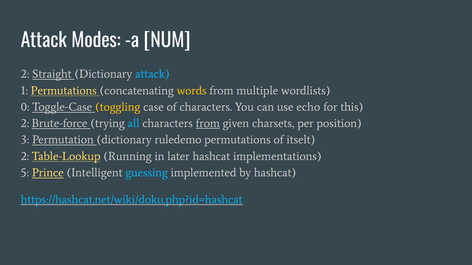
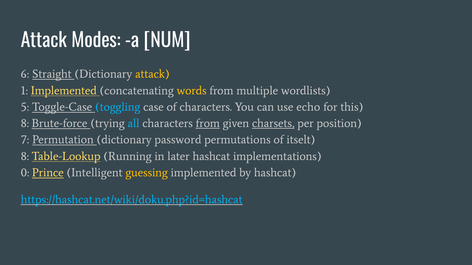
2 at (25, 74): 2 -> 6
attack at (152, 74) colour: light blue -> yellow
1 Permutations: Permutations -> Implemented
0: 0 -> 5
toggling colour: yellow -> light blue
2 at (25, 124): 2 -> 8
charsets underline: none -> present
3: 3 -> 7
ruledemo: ruledemo -> password
2 at (25, 156): 2 -> 8
5: 5 -> 0
guessing colour: light blue -> yellow
